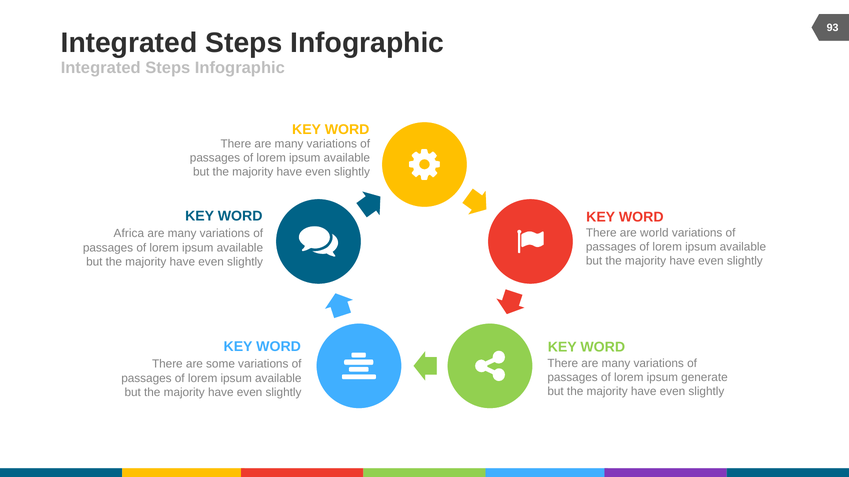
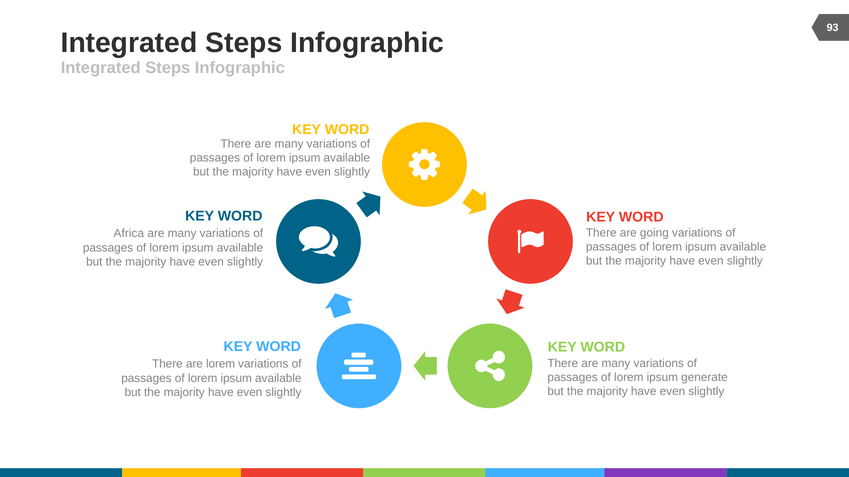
world: world -> going
are some: some -> lorem
